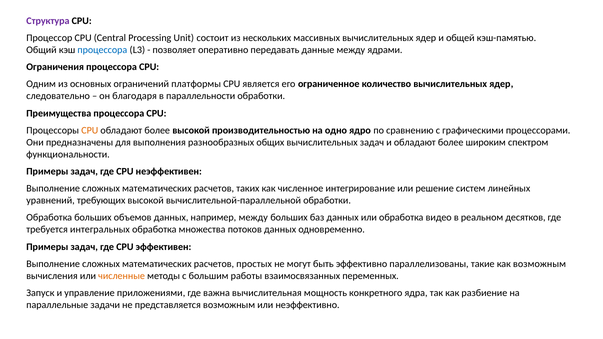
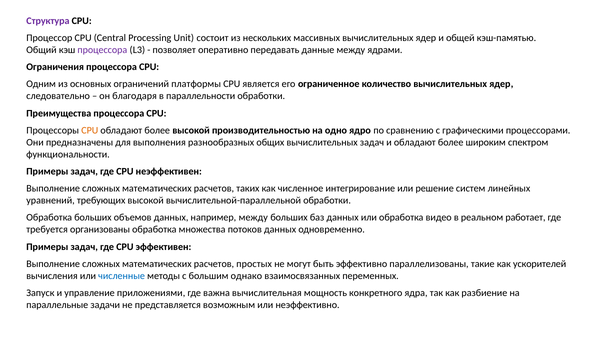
процессора at (102, 50) colour: blue -> purple
десятков: десятков -> работает
интегральных: интегральных -> организованы
как возможным: возможным -> ускорителей
численные colour: orange -> blue
работы: работы -> однако
